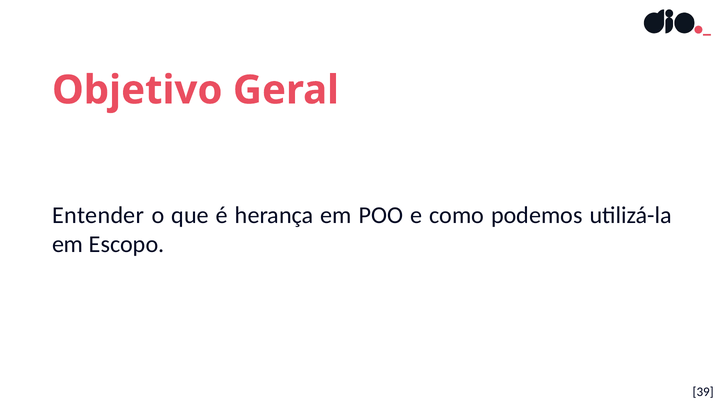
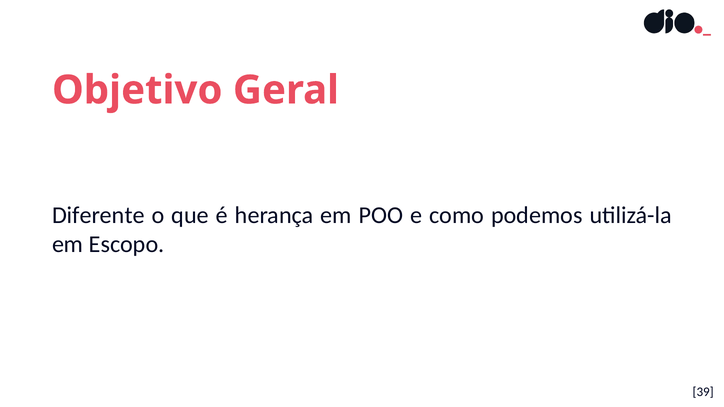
Entender: Entender -> Diferente
